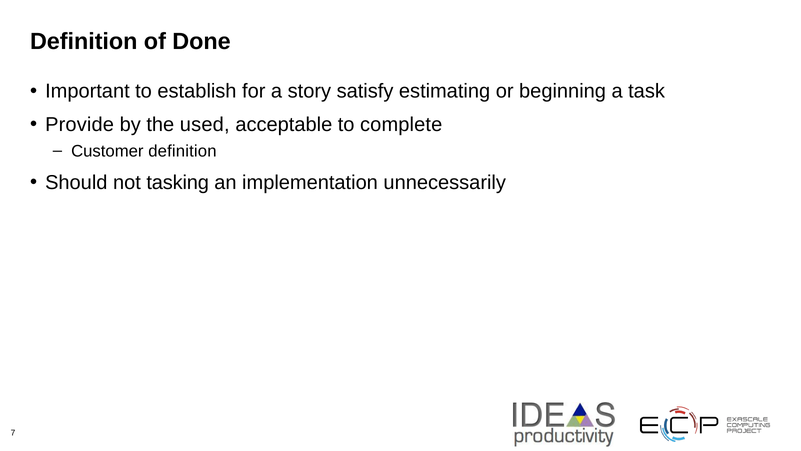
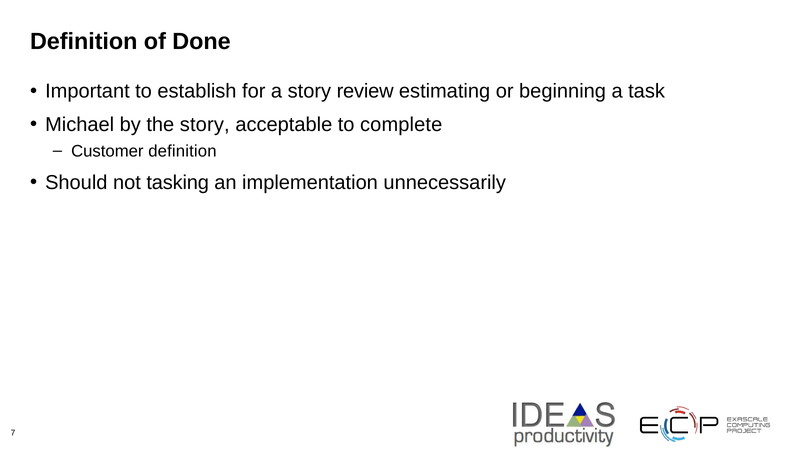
satisfy: satisfy -> review
Provide: Provide -> Michael
the used: used -> story
